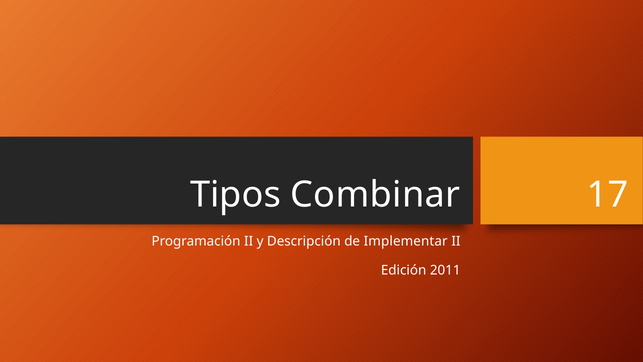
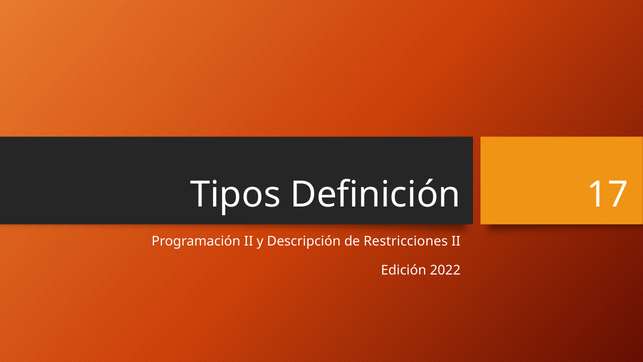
Combinar: Combinar -> Definición
Implementar: Implementar -> Restricciones
2011: 2011 -> 2022
